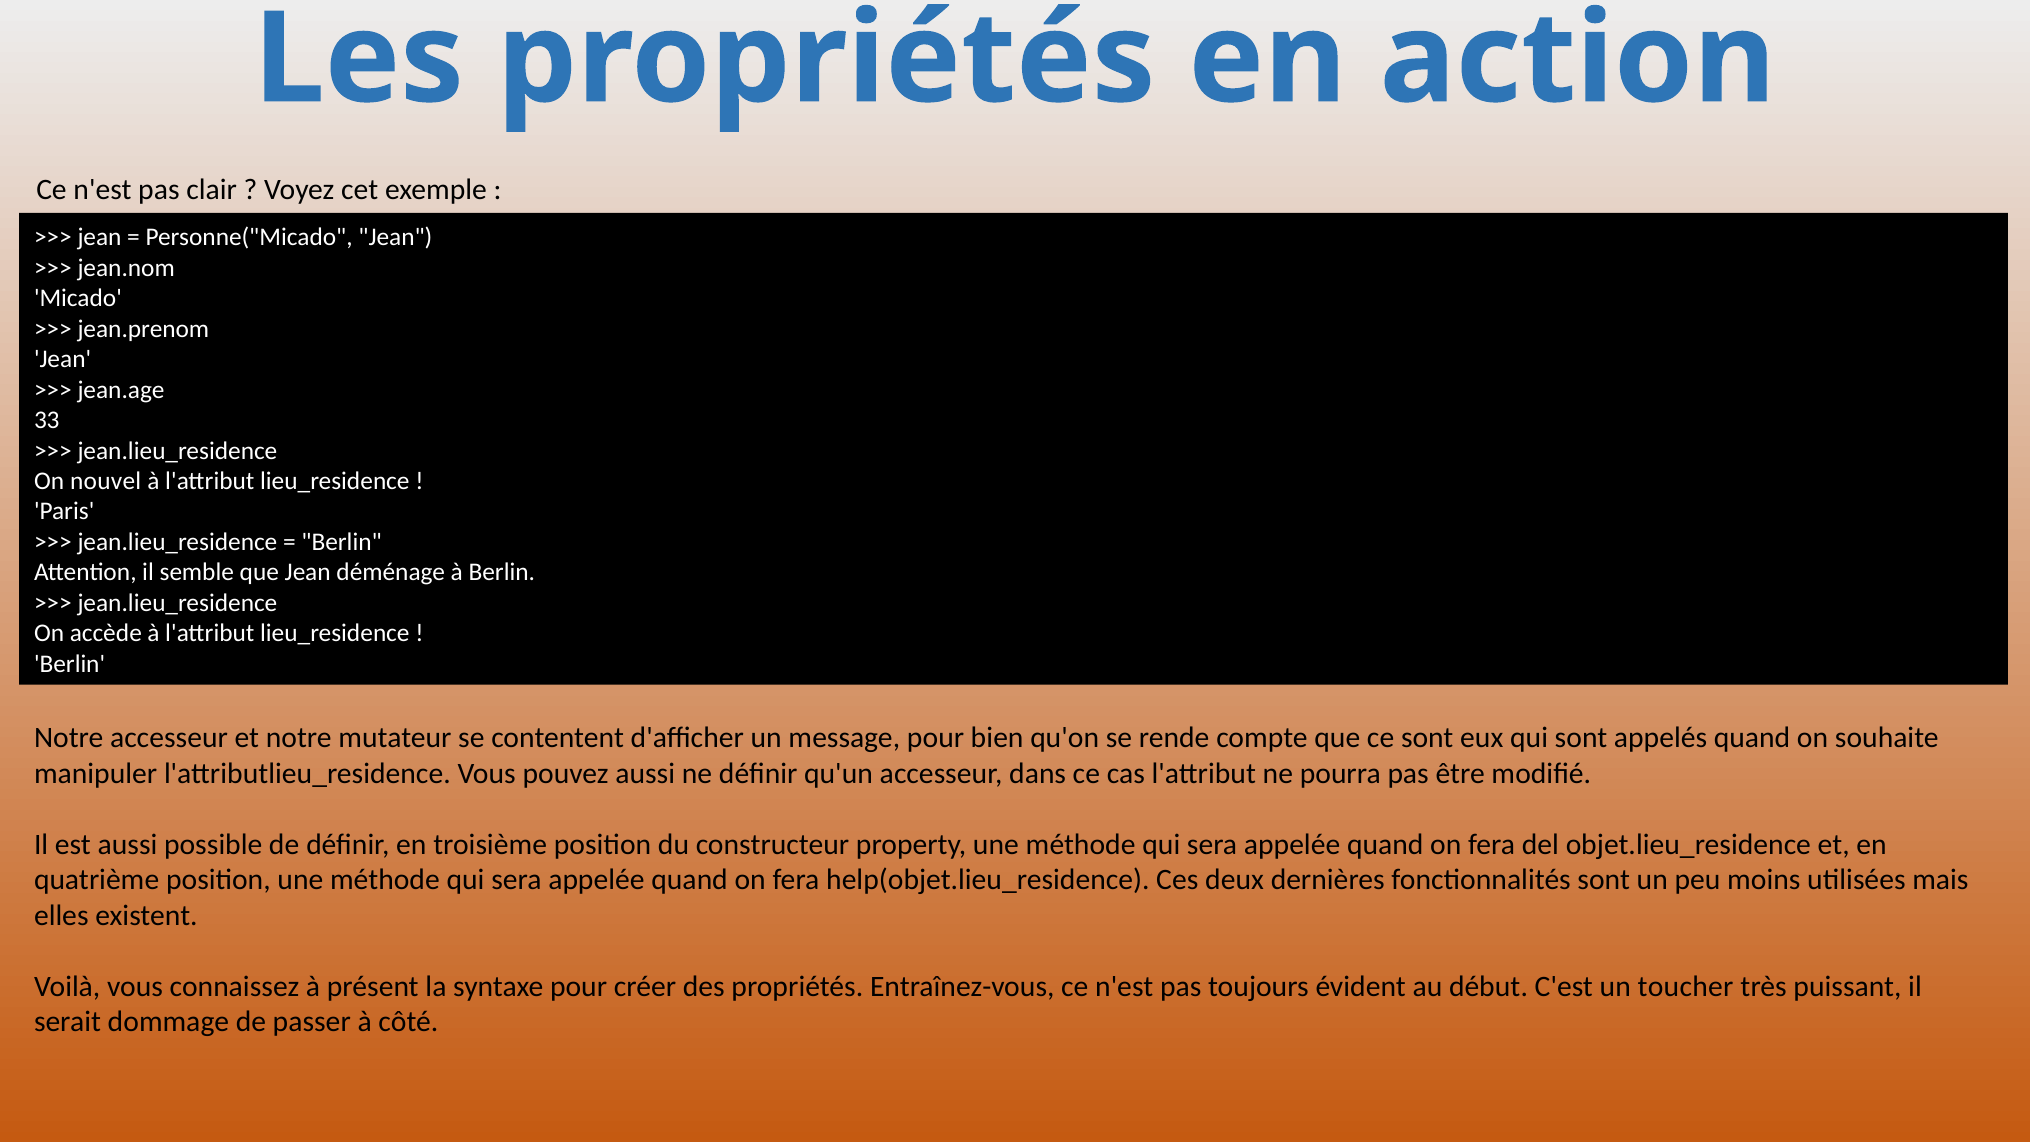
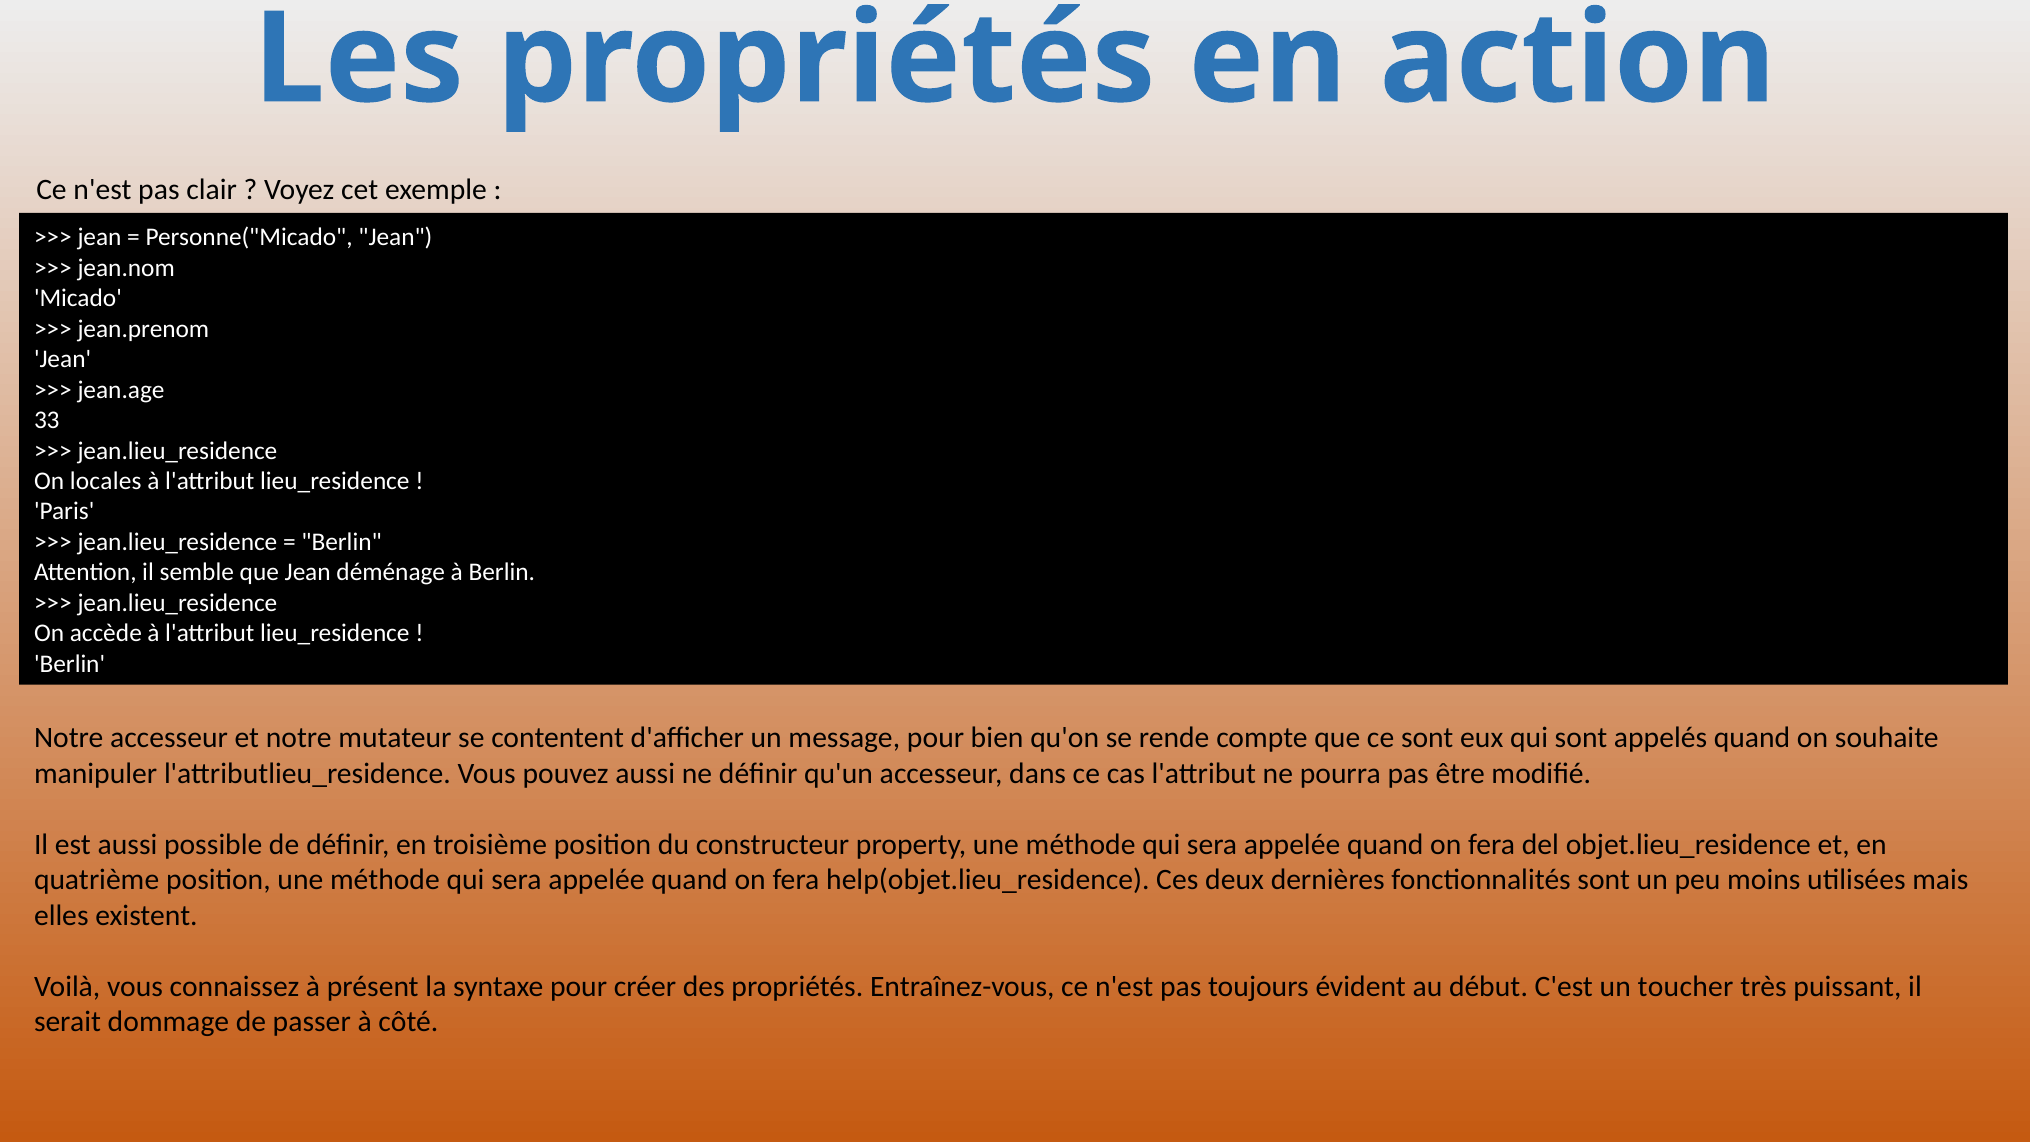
nouvel: nouvel -> locales
